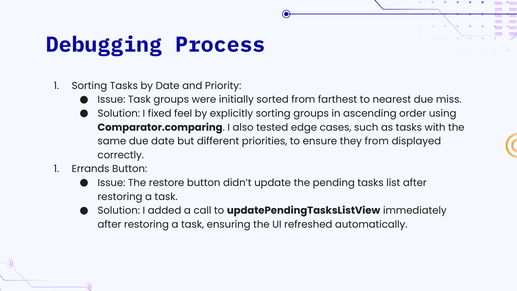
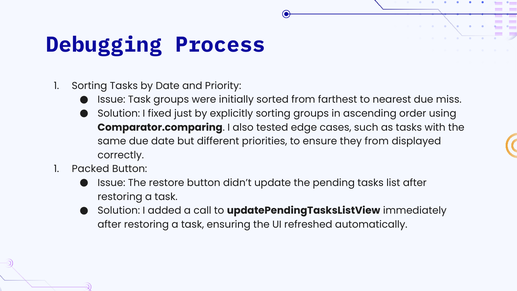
feel: feel -> just
Errands: Errands -> Packed
